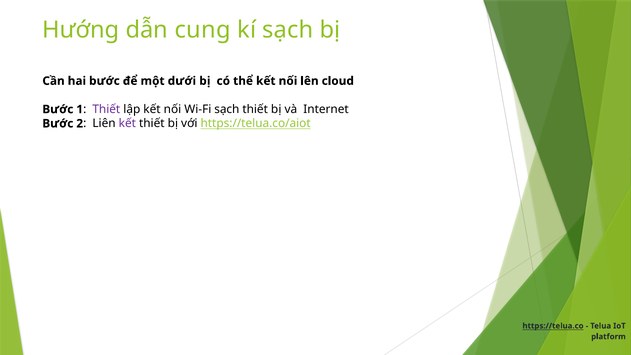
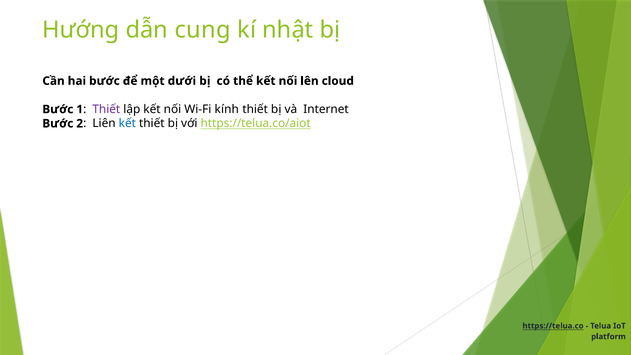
kí sạch: sạch -> nhật
Wi-Fi sạch: sạch -> kính
kết at (127, 124) colour: purple -> blue
